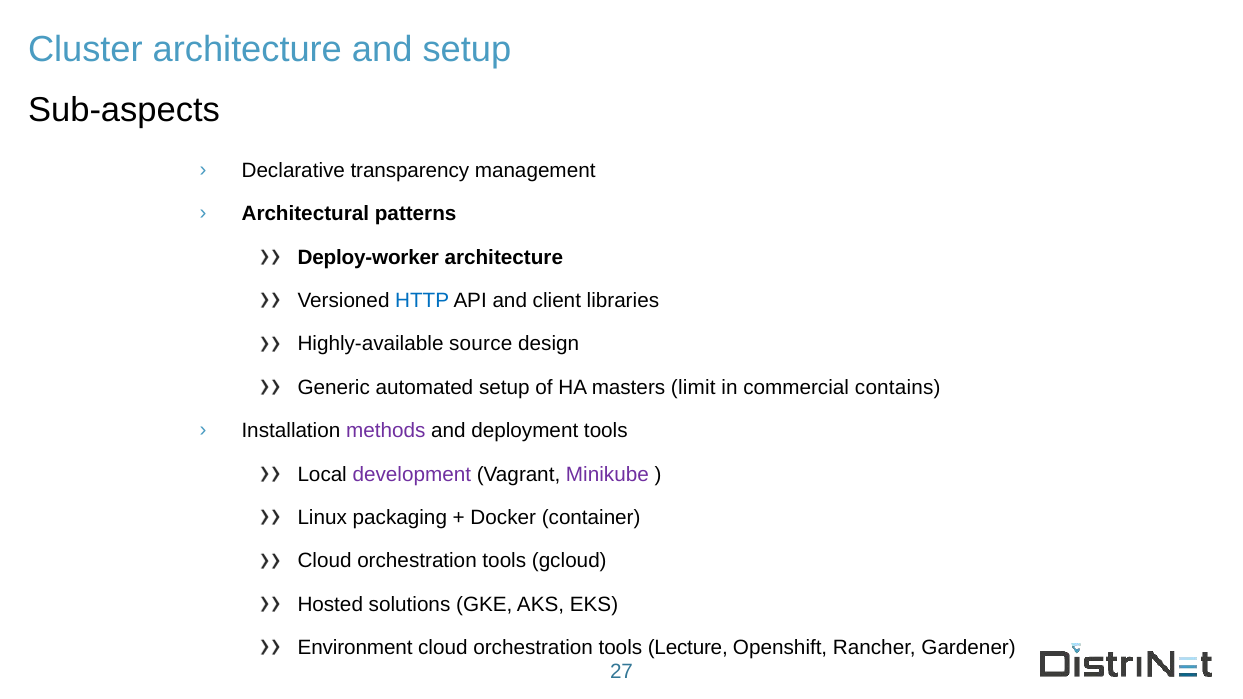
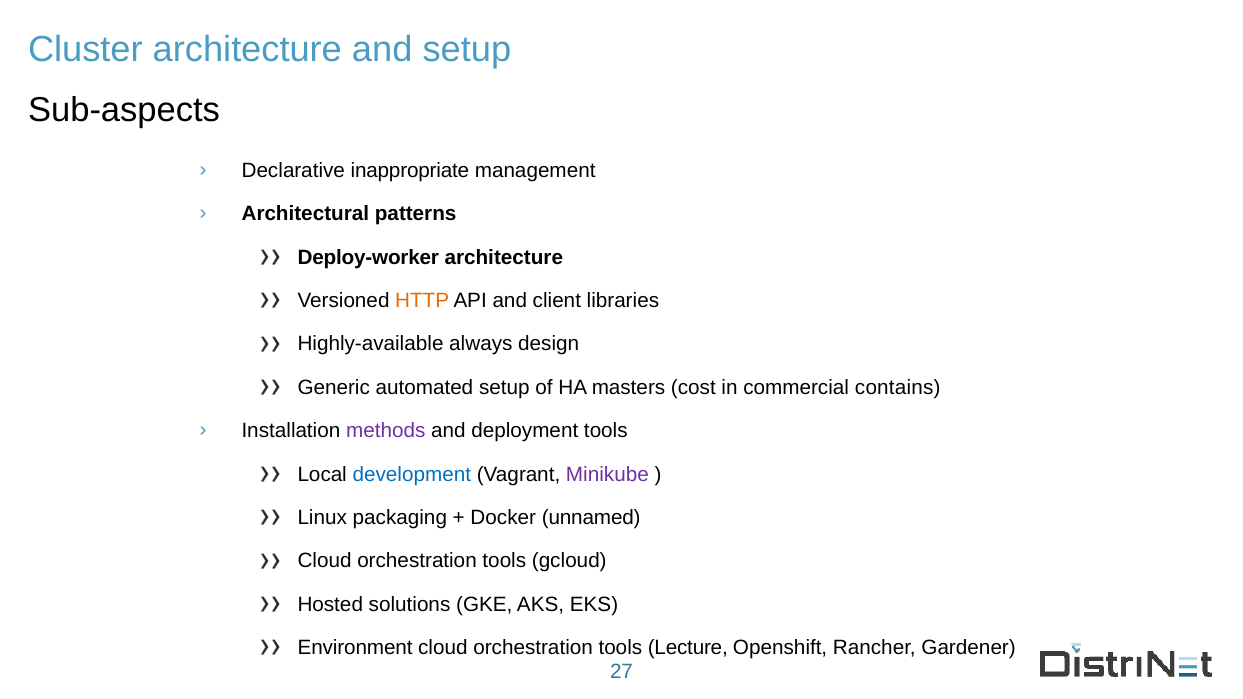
transparency: transparency -> inappropriate
HTTP colour: blue -> orange
source: source -> always
limit: limit -> cost
development colour: purple -> blue
container: container -> unnamed
